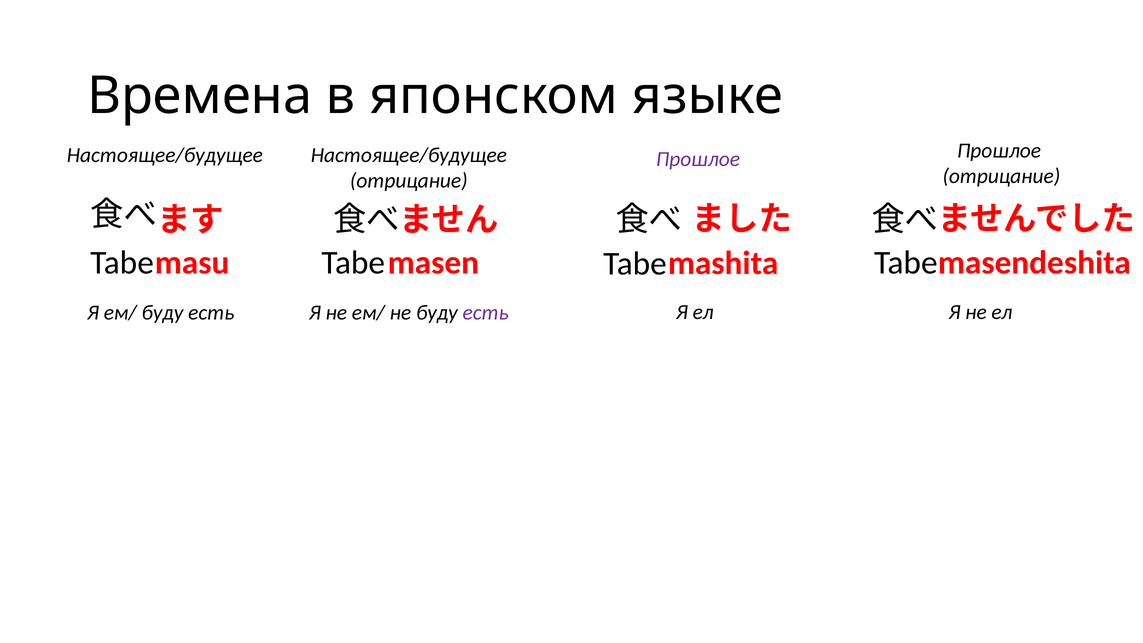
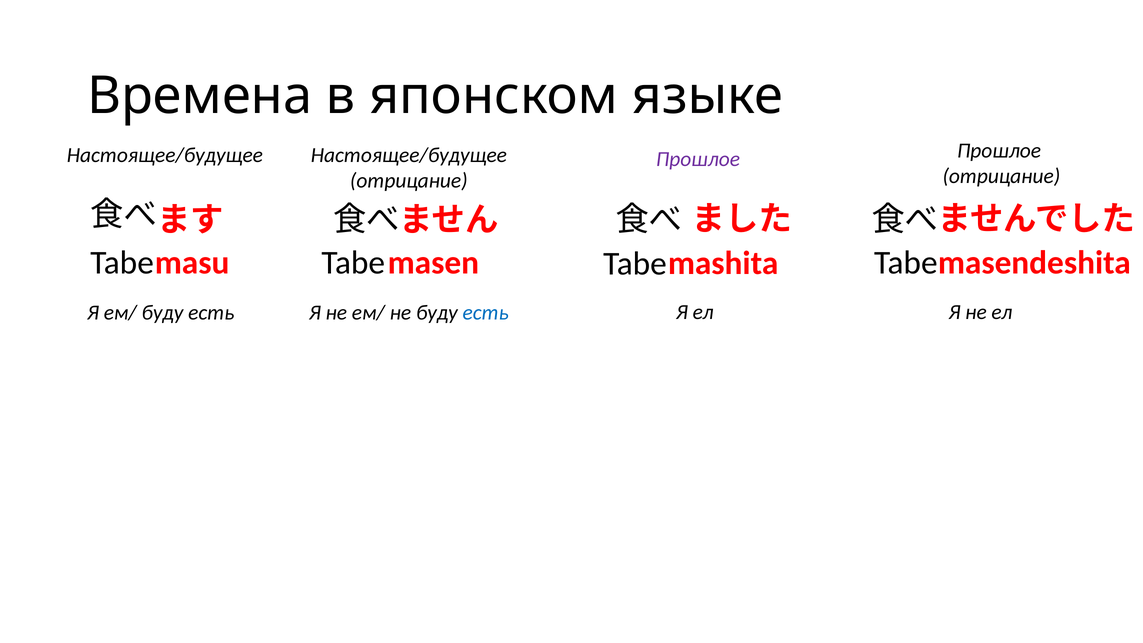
есть at (486, 313) colour: purple -> blue
